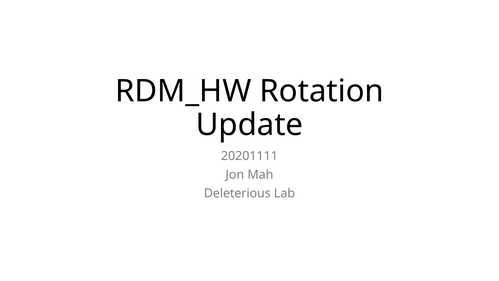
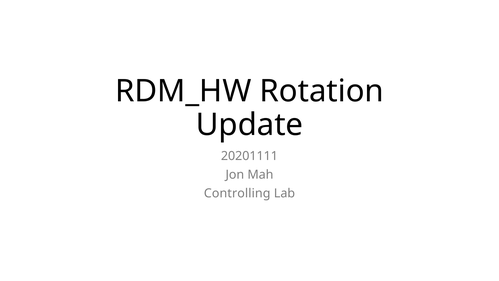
Deleterious: Deleterious -> Controlling
